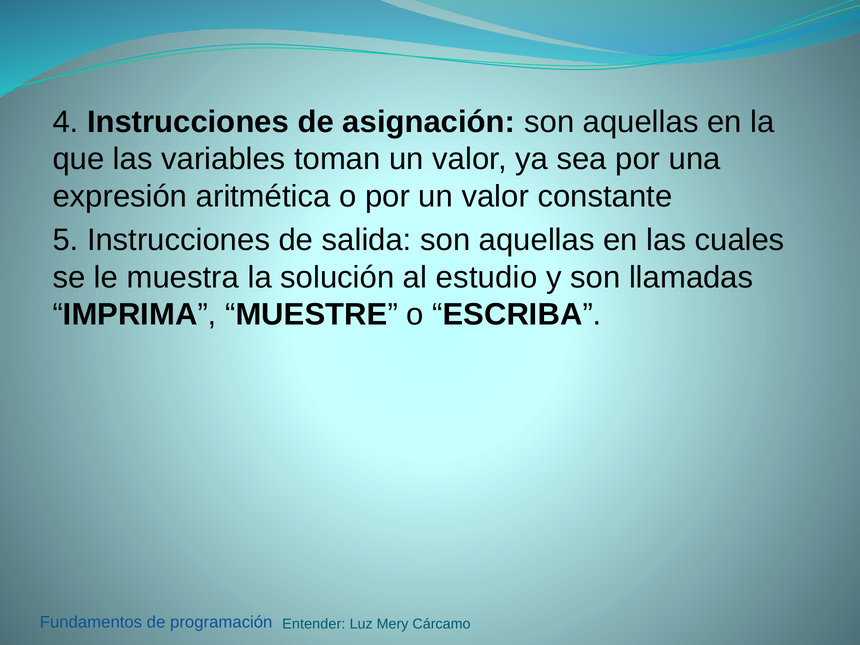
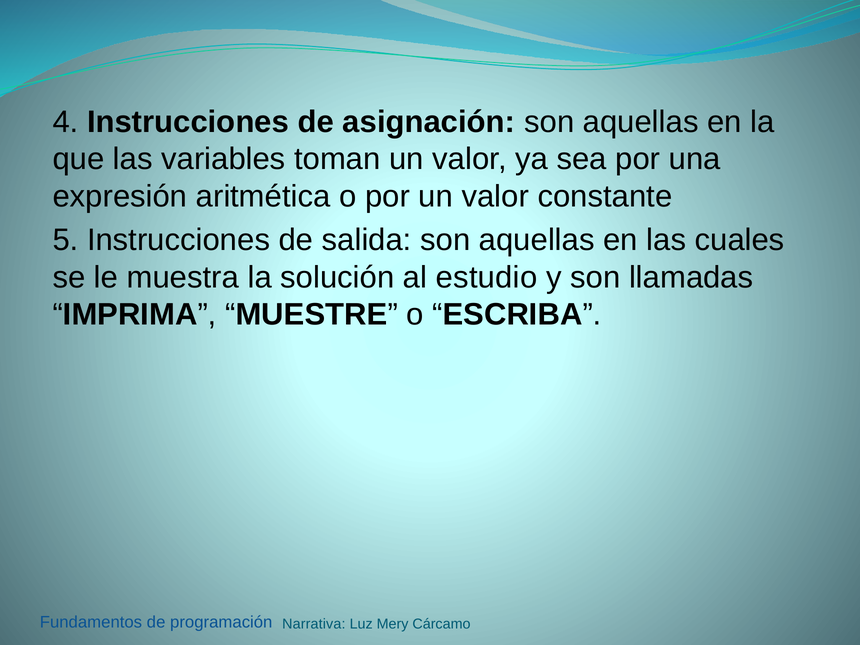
Entender: Entender -> Narrativa
